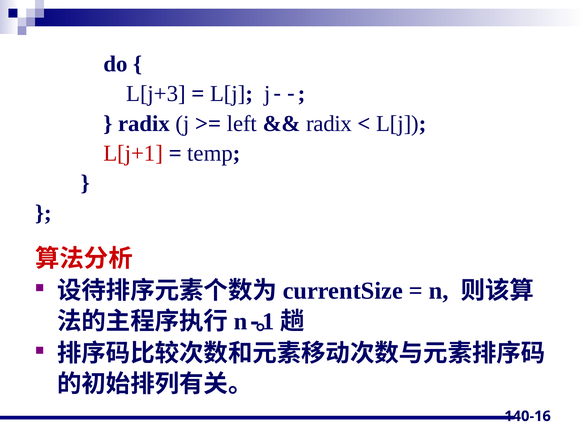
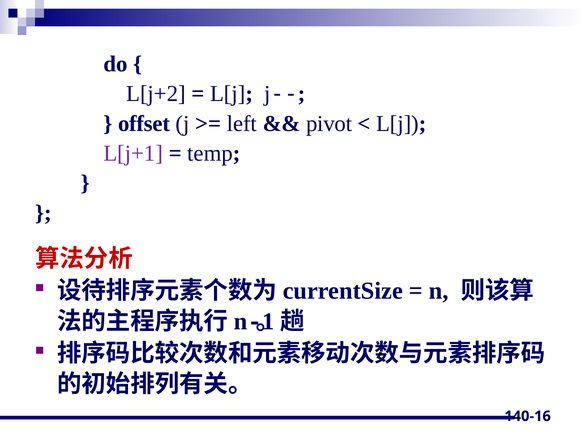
L[j+3: L[j+3 -> L[j+2
radix at (144, 124): radix -> offset
radix at (329, 124): radix -> pivot
L[j+1 colour: red -> purple
